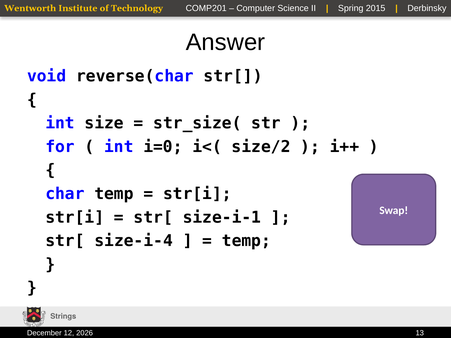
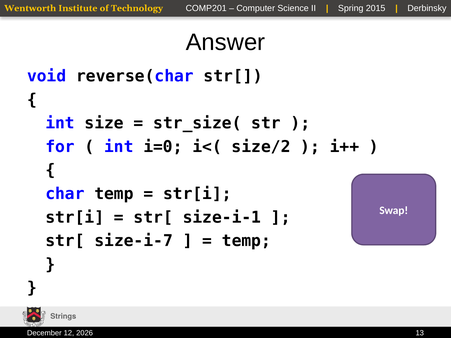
size-i-4: size-i-4 -> size-i-7
